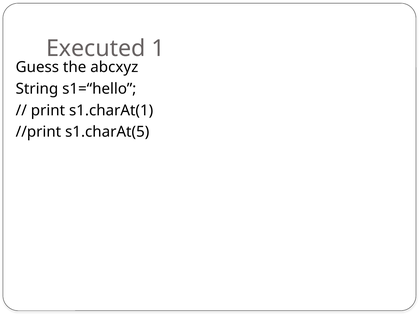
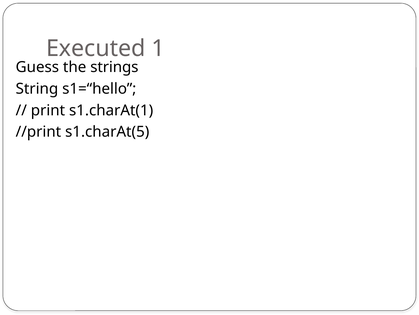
abcxyz: abcxyz -> strings
